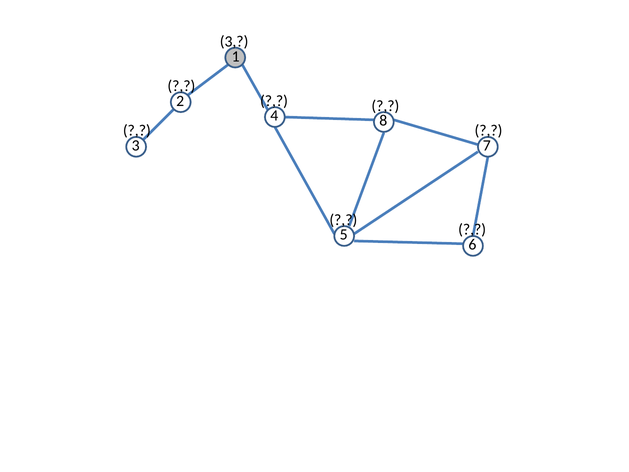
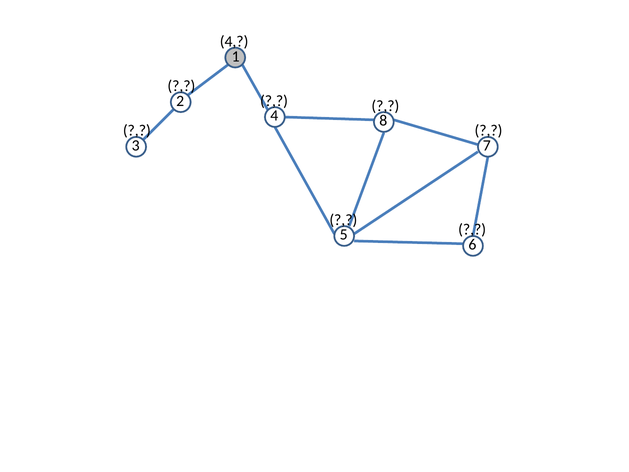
3 at (234, 41): 3 -> 4
